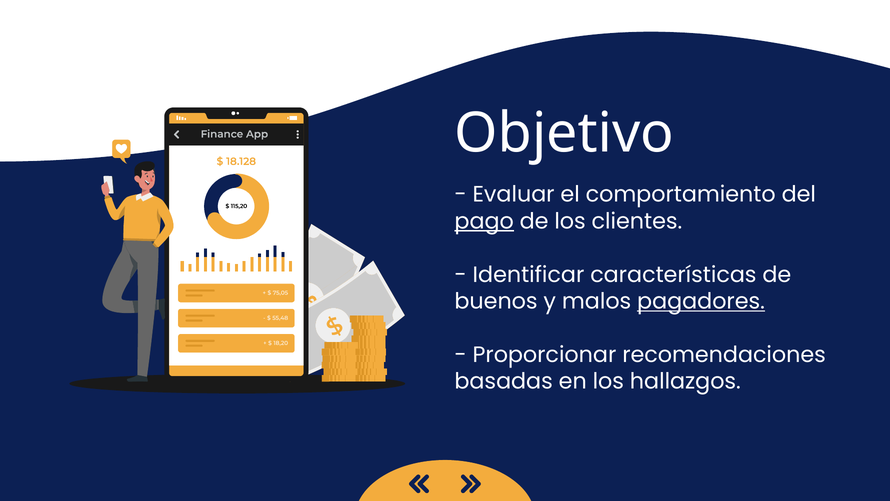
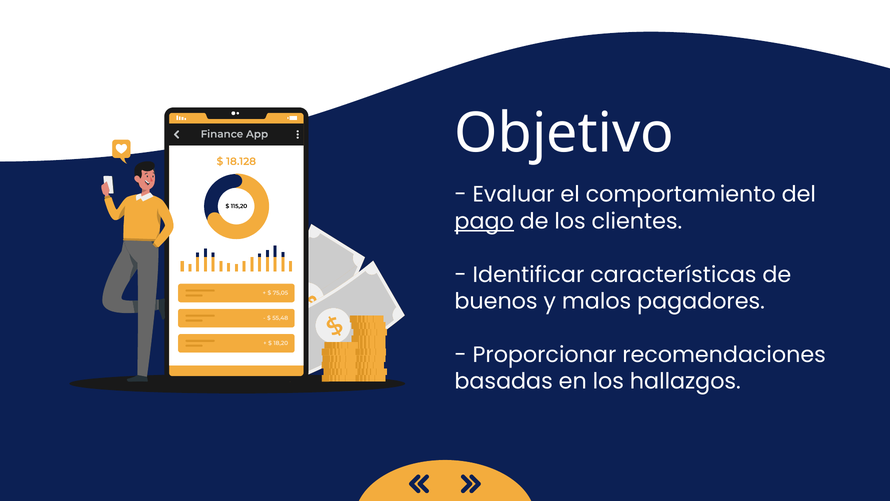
pagadores underline: present -> none
